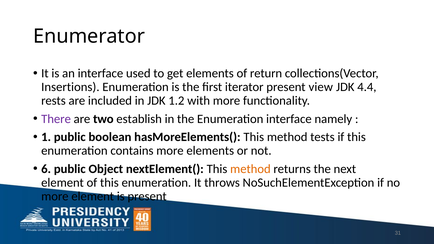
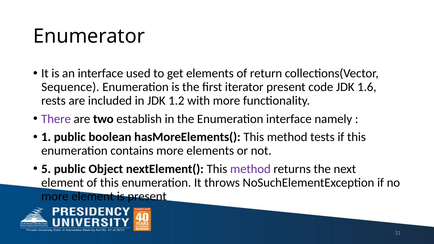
Insertions: Insertions -> Sequence
view: view -> code
4.4: 4.4 -> 1.6
6: 6 -> 5
method at (250, 169) colour: orange -> purple
